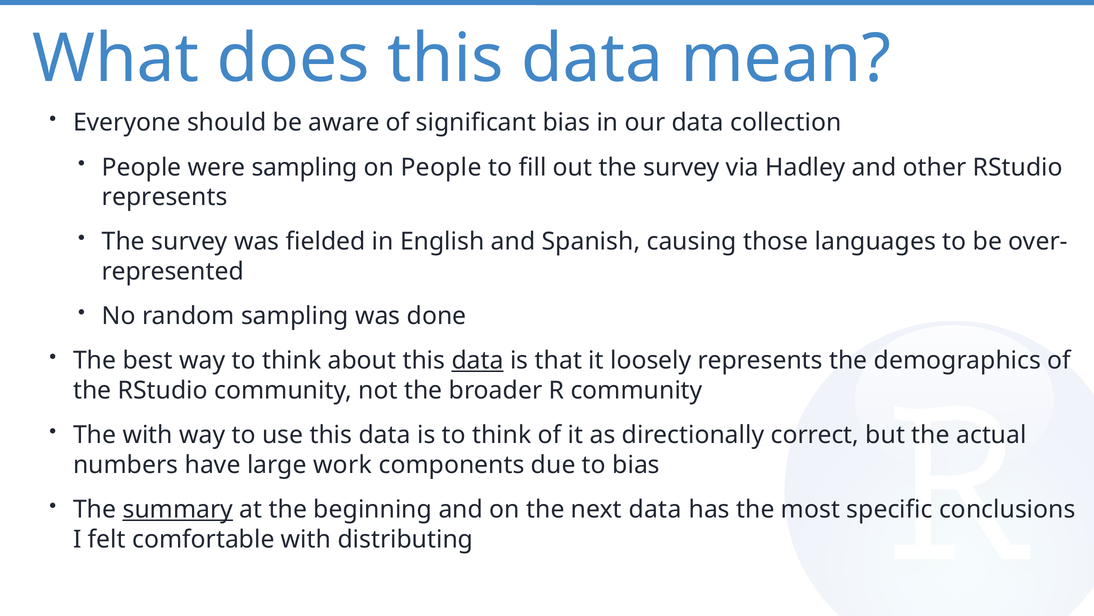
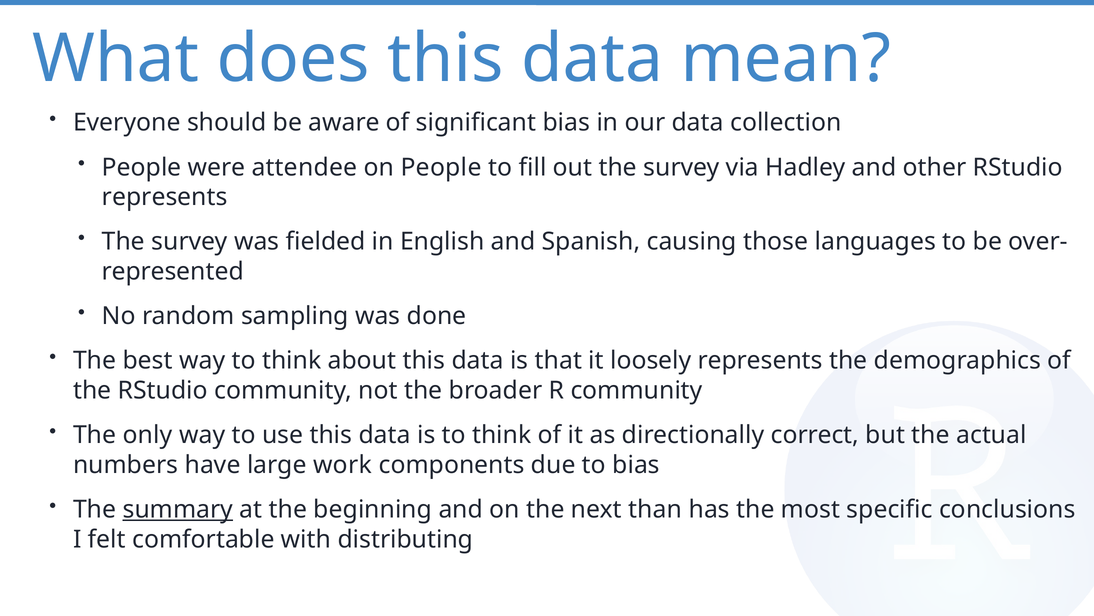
were sampling: sampling -> attendee
data at (478, 360) underline: present -> none
The with: with -> only
next data: data -> than
